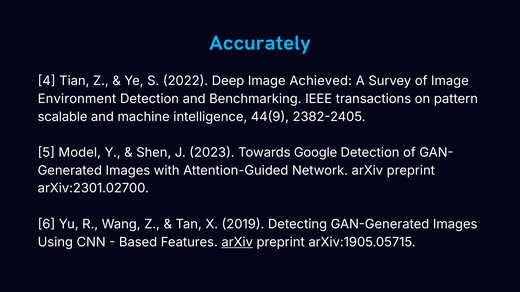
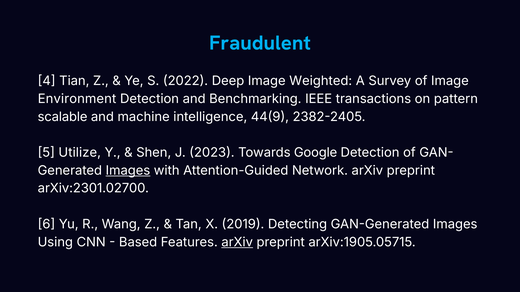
Accurately: Accurately -> Fraudulent
Achieved: Achieved -> Weighted
Model: Model -> Utilize
Images at (128, 171) underline: none -> present
